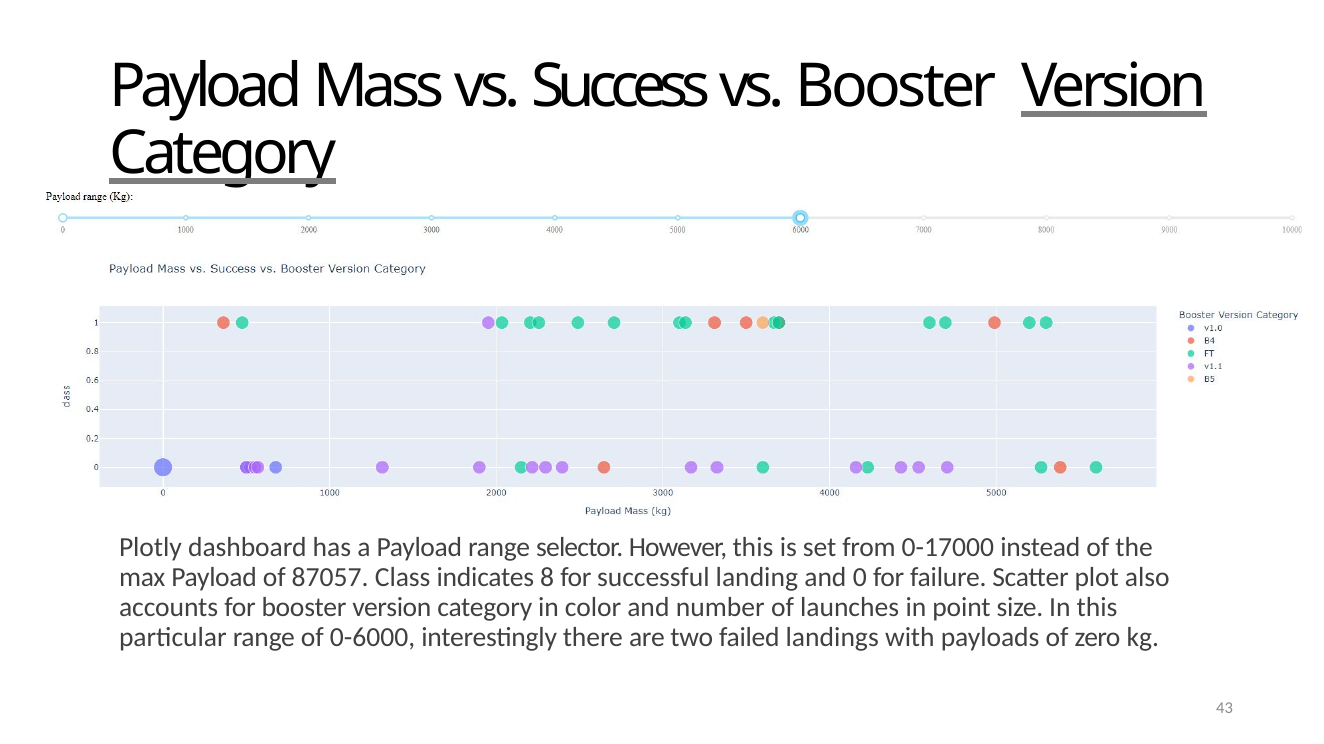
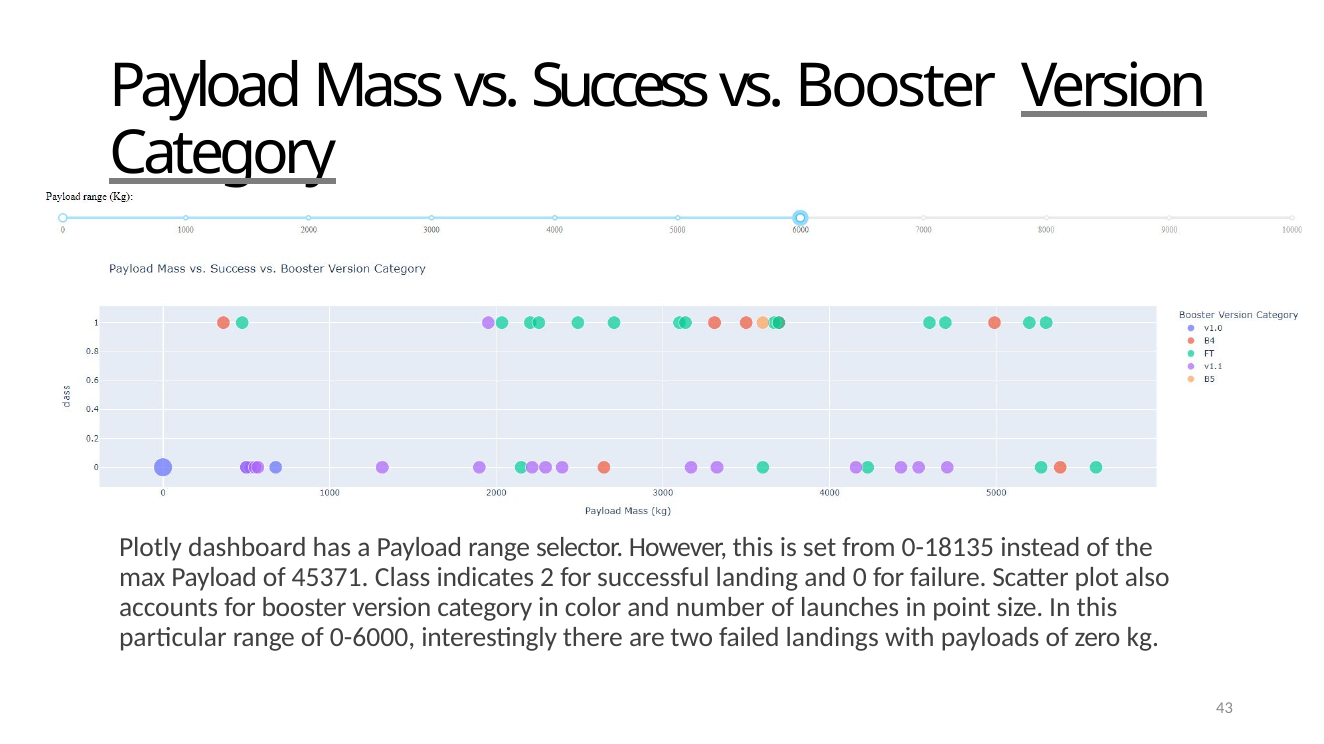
0-17000: 0-17000 -> 0-18135
87057: 87057 -> 45371
8: 8 -> 2
